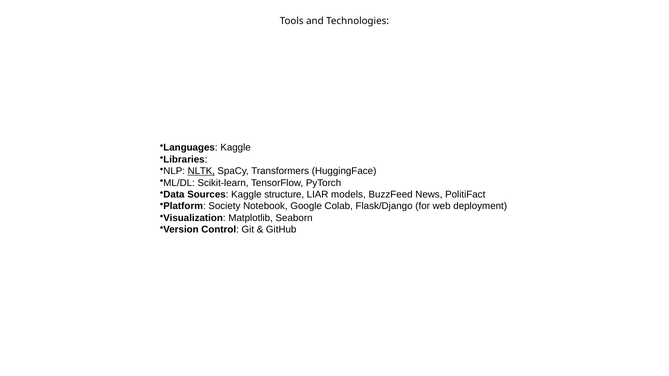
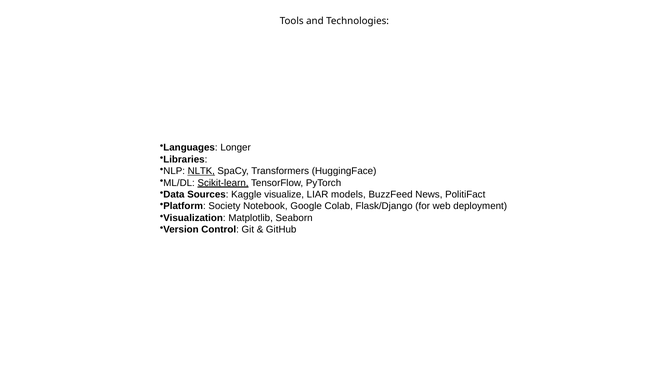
Languages Kaggle: Kaggle -> Longer
Scikit-learn underline: none -> present
structure: structure -> visualize
